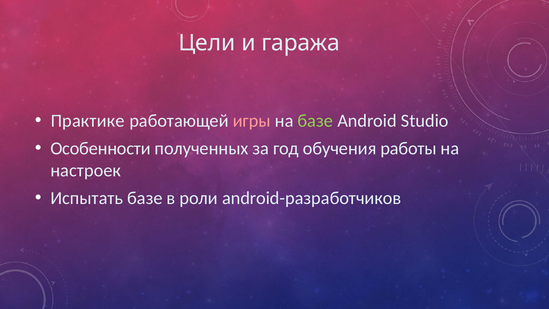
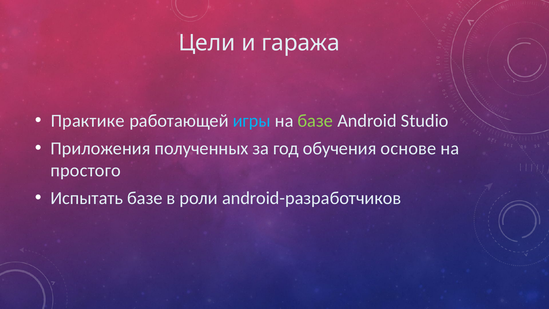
игры colour: pink -> light blue
Особенности: Особенности -> Приложения
работы: работы -> основе
настроек: настроек -> простого
